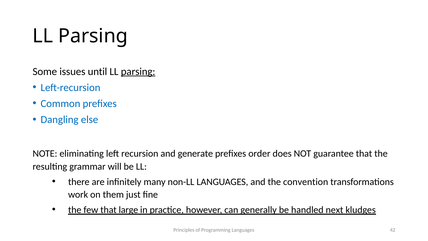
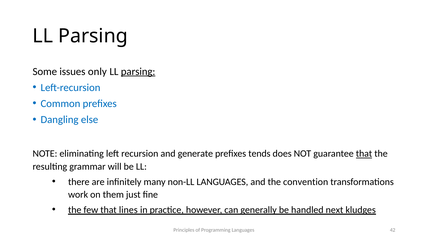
until: until -> only
order: order -> tends
that at (364, 153) underline: none -> present
large: large -> lines
